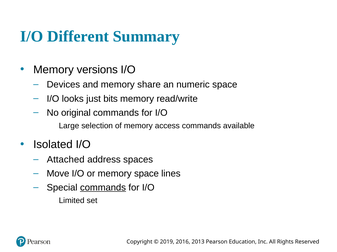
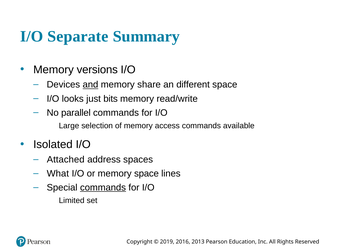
Different: Different -> Separate
and underline: none -> present
numeric: numeric -> different
original: original -> parallel
Move: Move -> What
